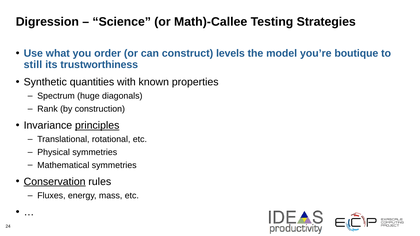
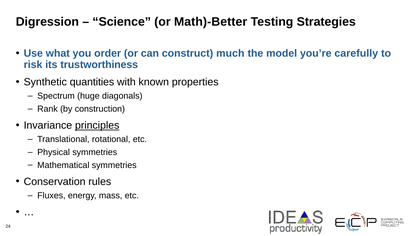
Math)-Callee: Math)-Callee -> Math)-Better
levels: levels -> much
boutique: boutique -> carefully
still: still -> risk
Conservation underline: present -> none
